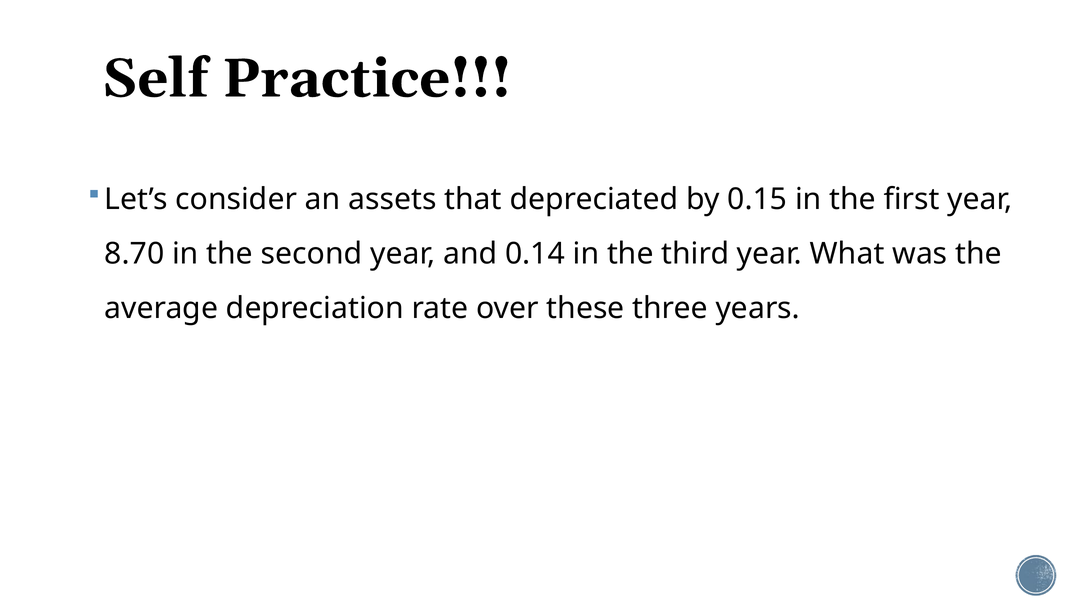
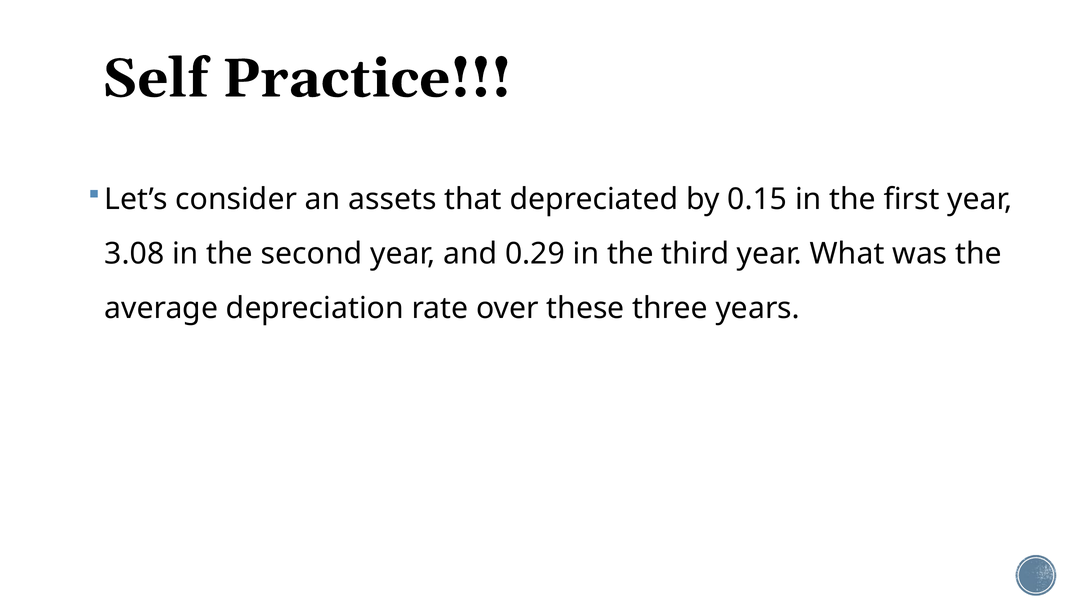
8.70: 8.70 -> 3.08
0.14: 0.14 -> 0.29
